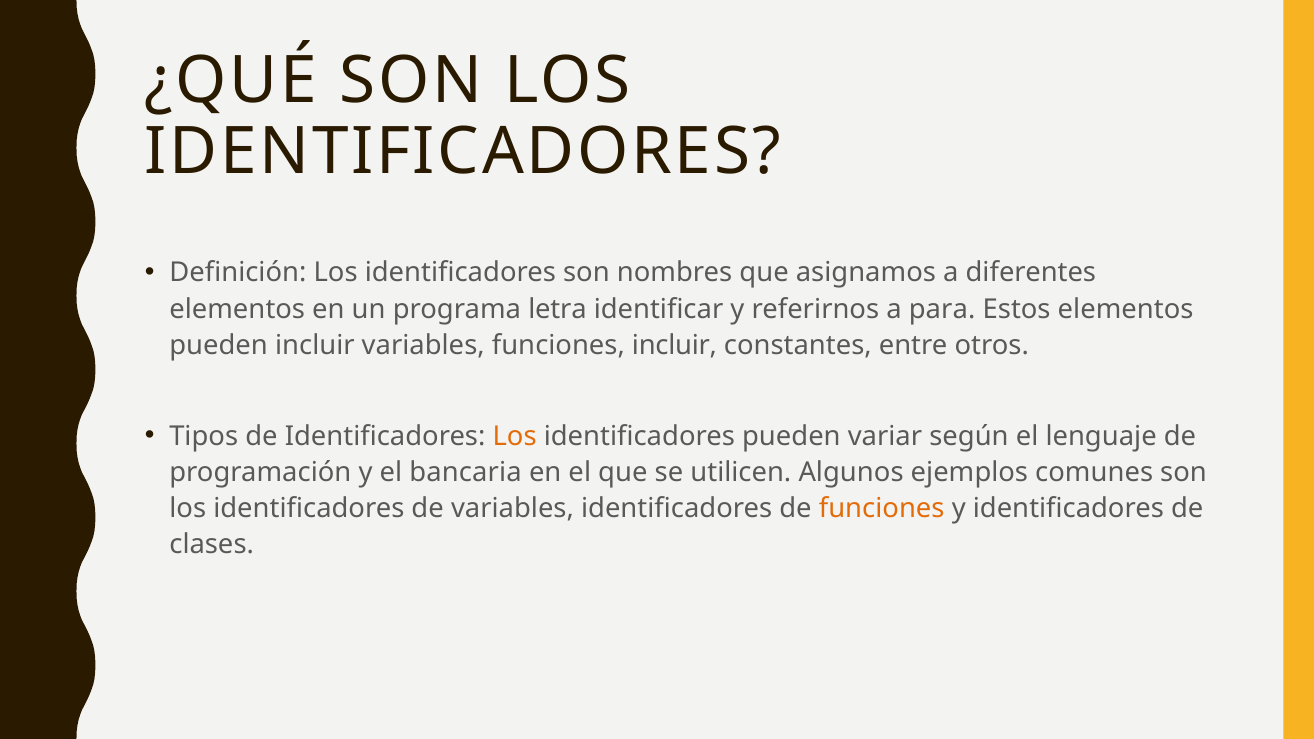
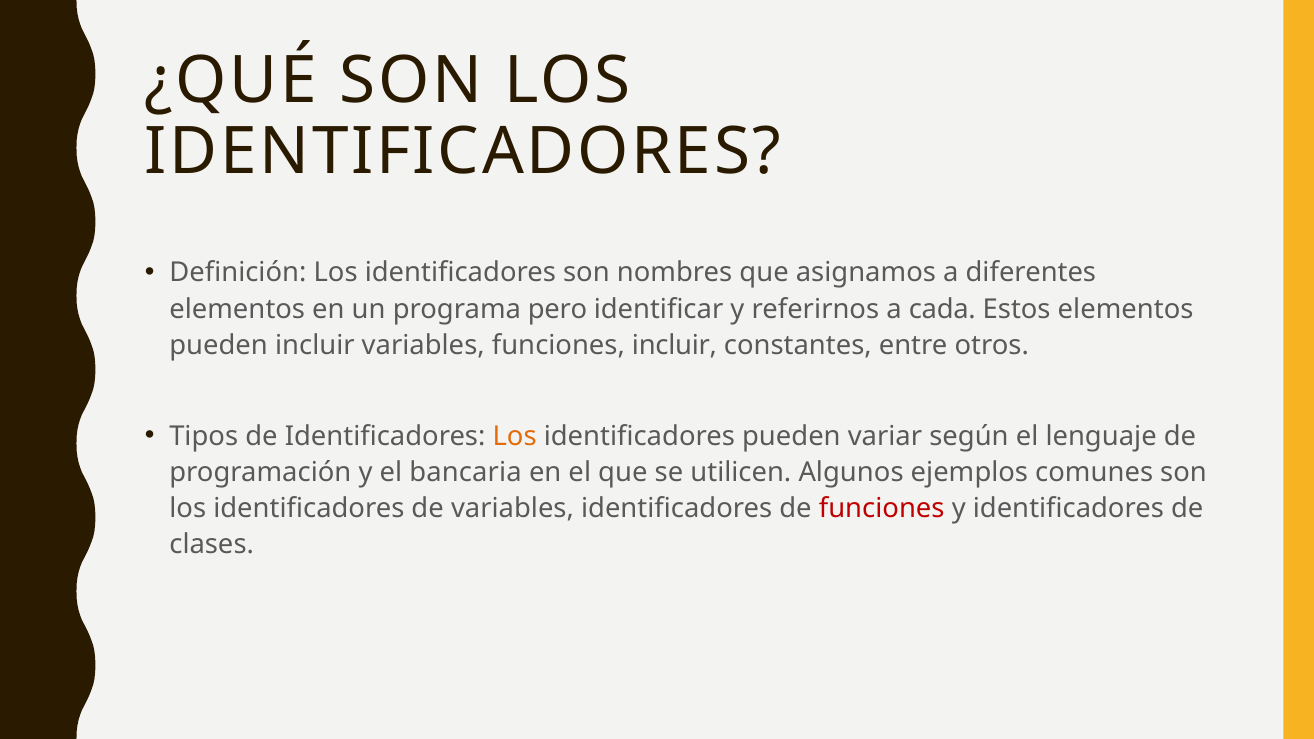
letra: letra -> pero
para: para -> cada
funciones at (882, 509) colour: orange -> red
